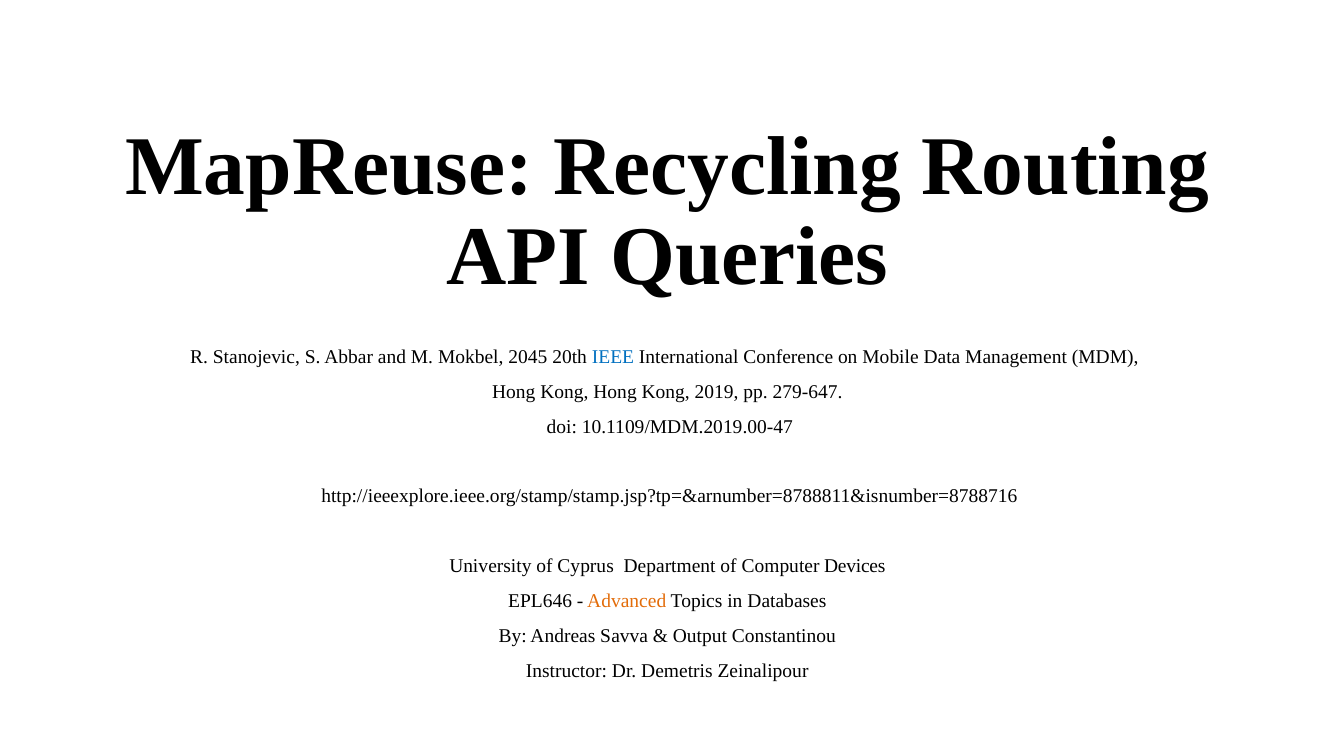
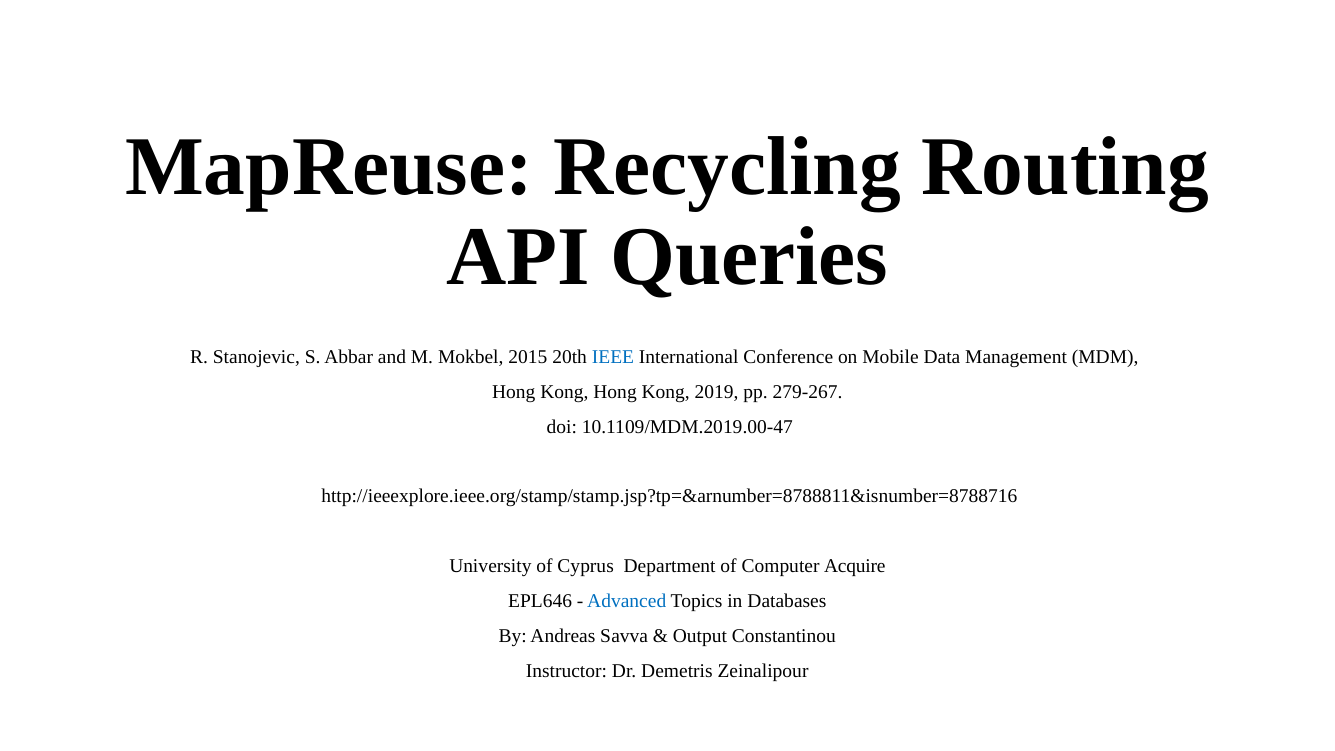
2045: 2045 -> 2015
279-647: 279-647 -> 279-267
Devices: Devices -> Acquire
Advanced colour: orange -> blue
